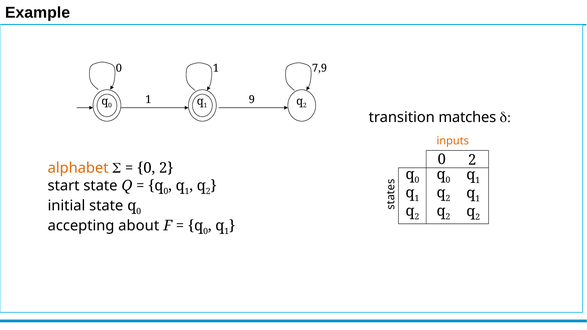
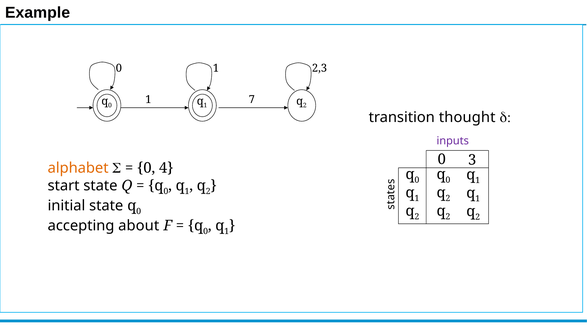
7,9: 7,9 -> 2,3
9: 9 -> 7
matches: matches -> thought
inputs colour: orange -> purple
2 at (472, 160): 2 -> 3
2 at (166, 168): 2 -> 4
